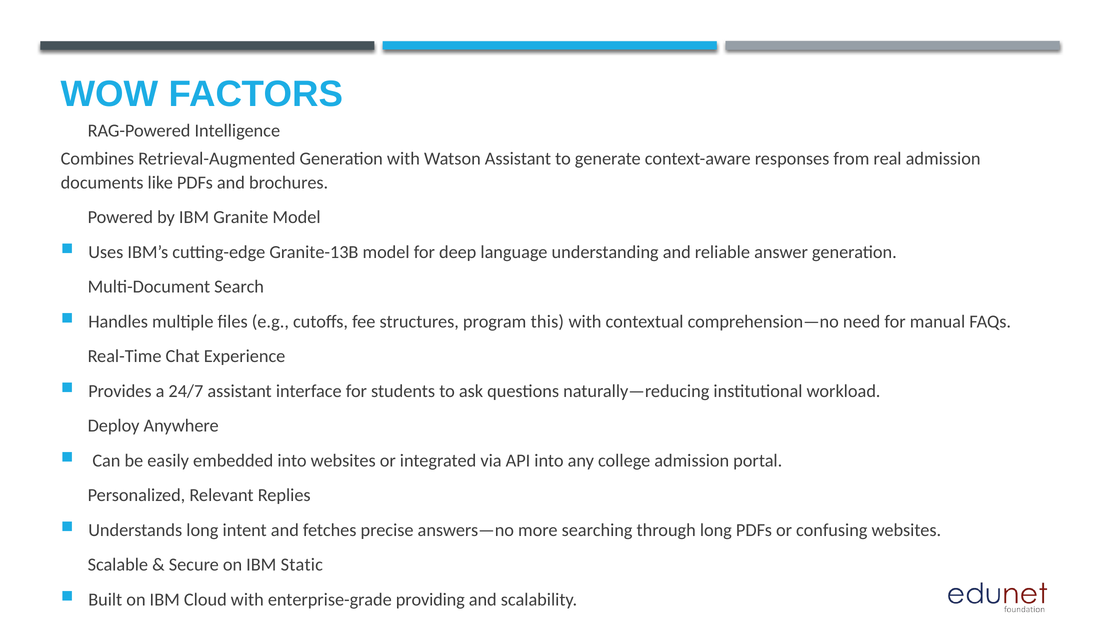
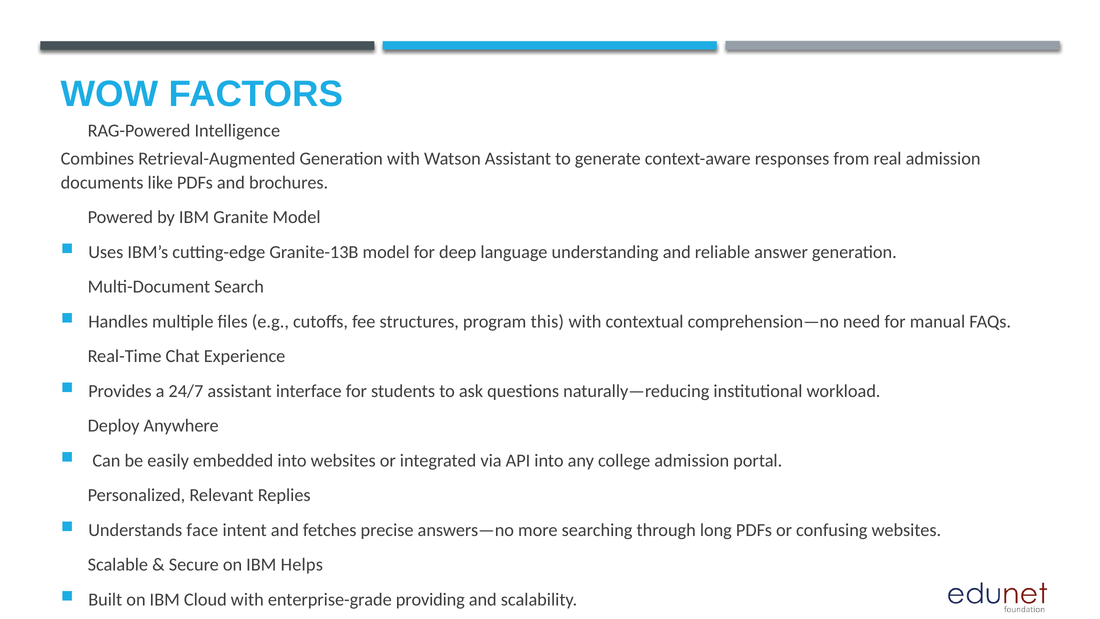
Understands long: long -> face
Static: Static -> Helps
